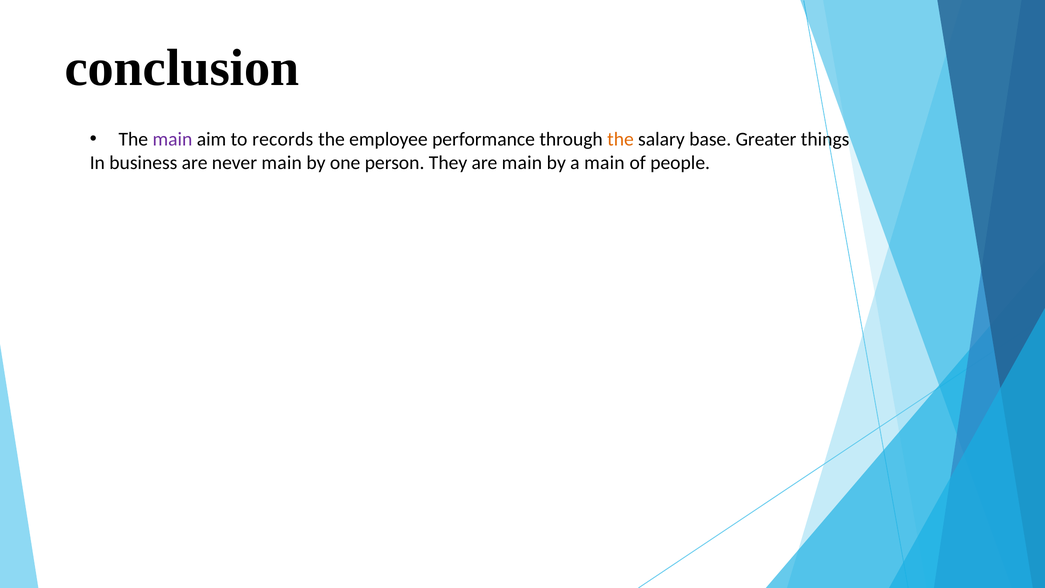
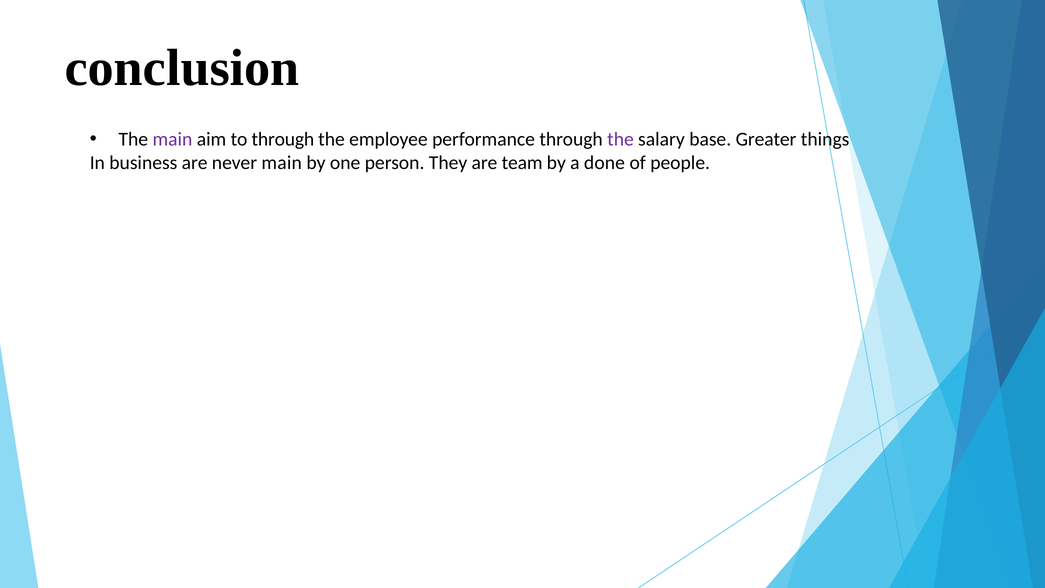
to records: records -> through
the at (621, 139) colour: orange -> purple
are main: main -> team
a main: main -> done
